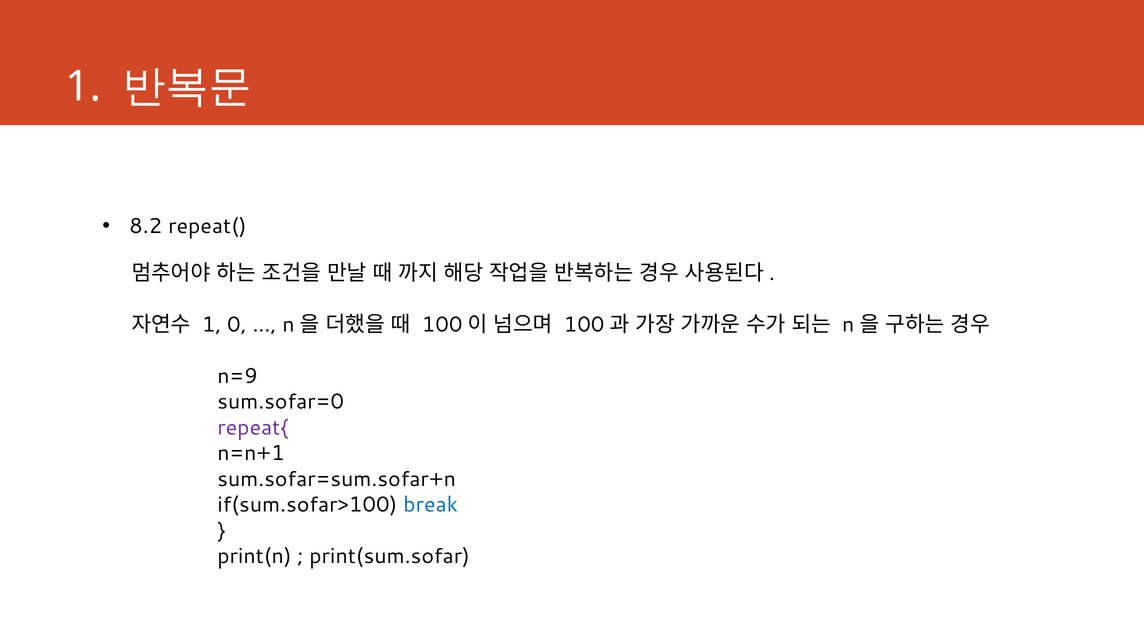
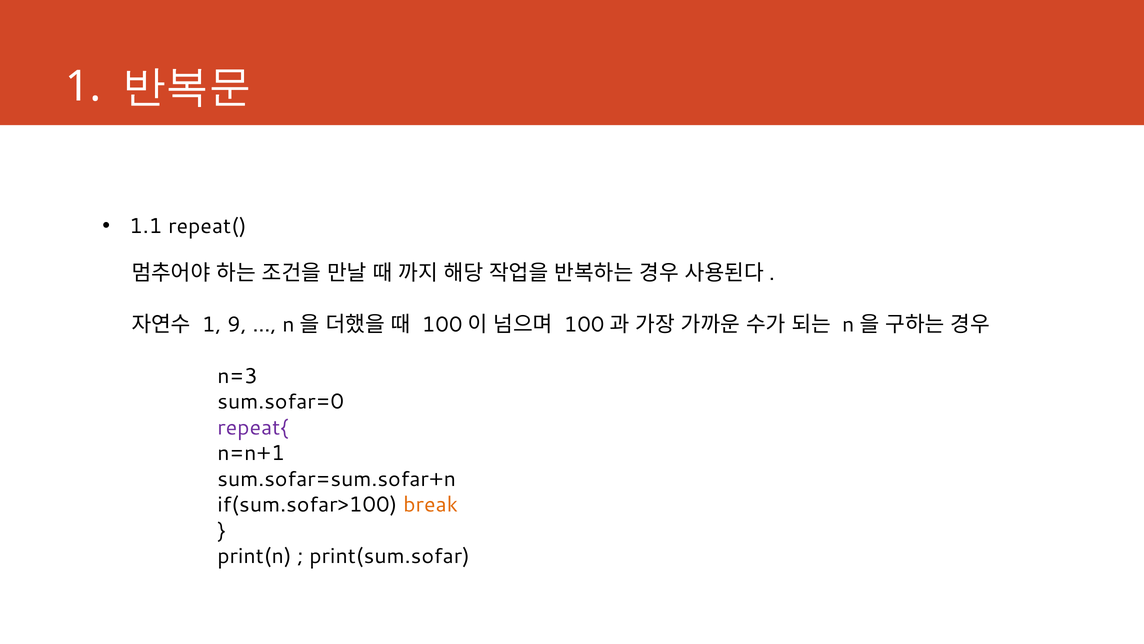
8.2: 8.2 -> 1.1
0: 0 -> 9
n=9: n=9 -> n=3
break colour: blue -> orange
